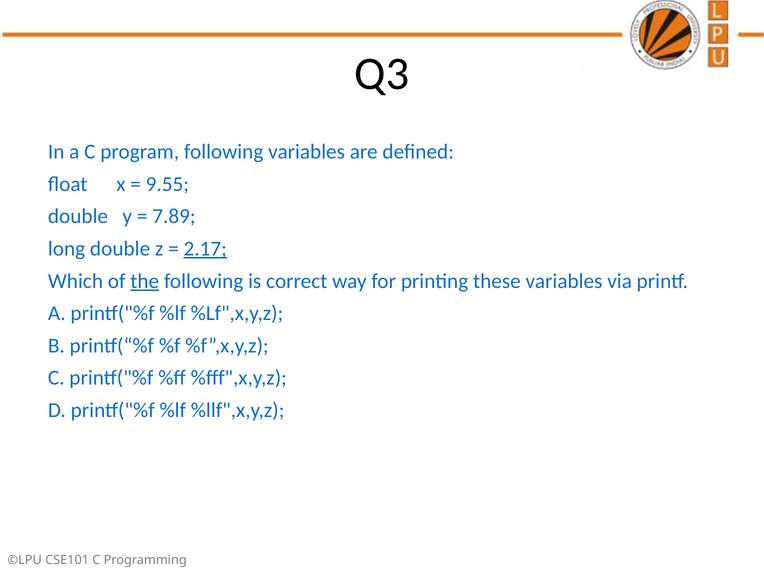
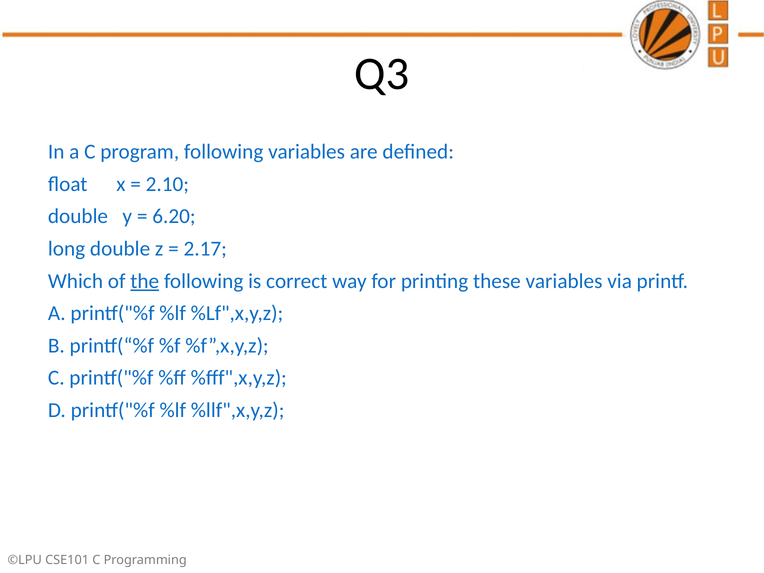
9.55: 9.55 -> 2.10
7.89: 7.89 -> 6.20
2.17 underline: present -> none
